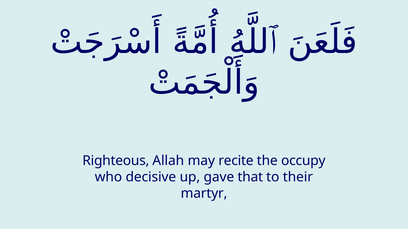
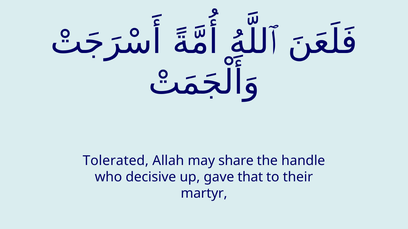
Righteous: Righteous -> Tolerated
recite: recite -> share
occupy: occupy -> handle
